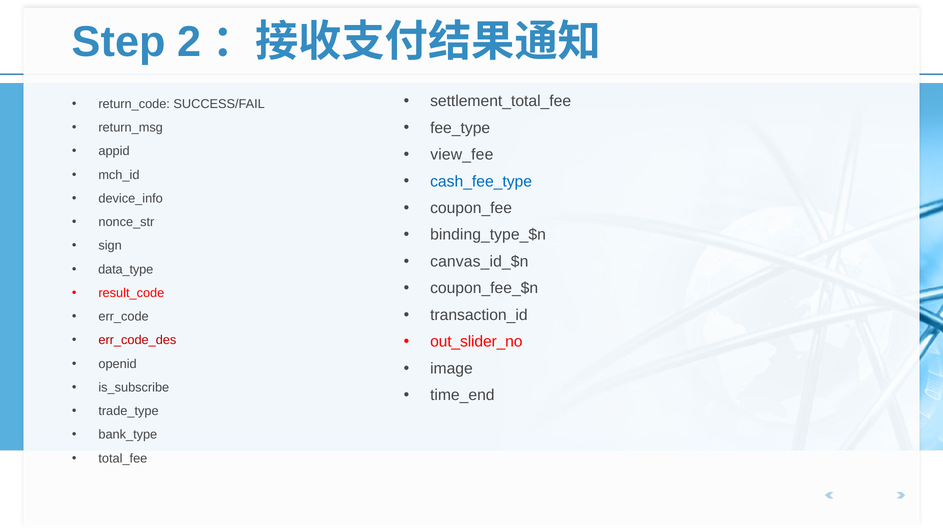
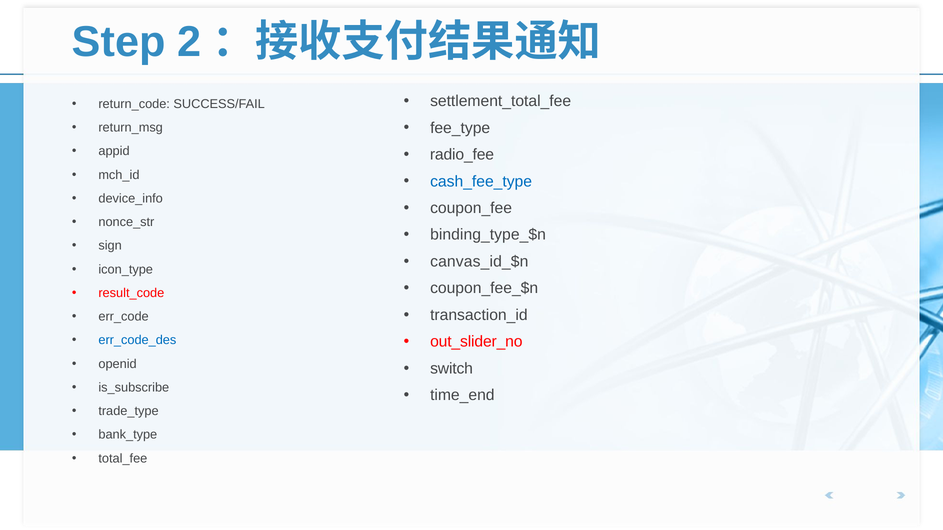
view_fee: view_fee -> radio_fee
data_type: data_type -> icon_type
err_code_des colour: red -> blue
image: image -> switch
